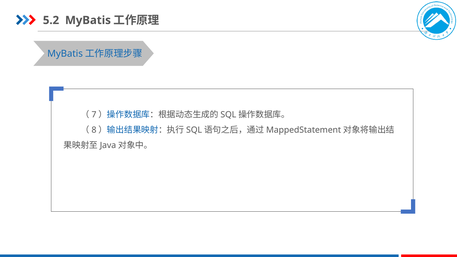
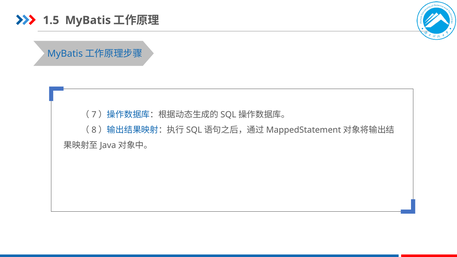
5.2: 5.2 -> 1.5
